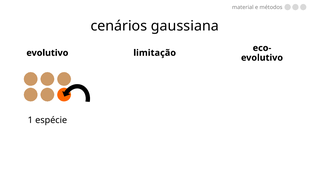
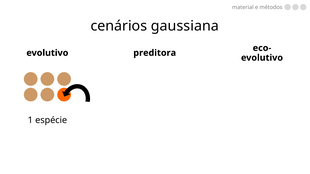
limitação: limitação -> preditora
